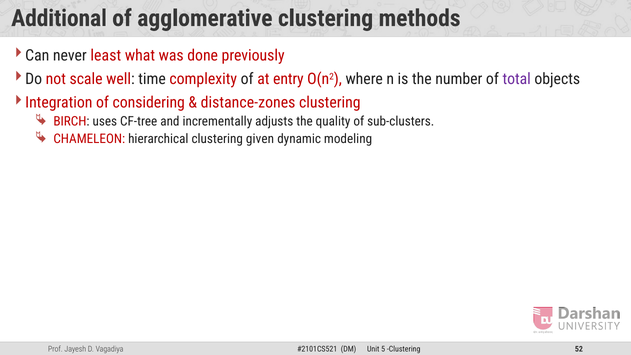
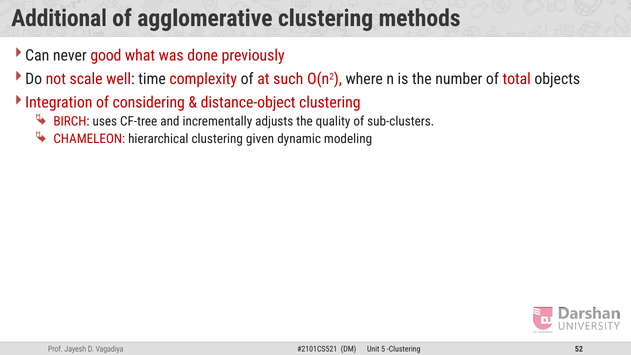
least: least -> good
entry: entry -> such
total colour: purple -> red
distance-zones: distance-zones -> distance-object
